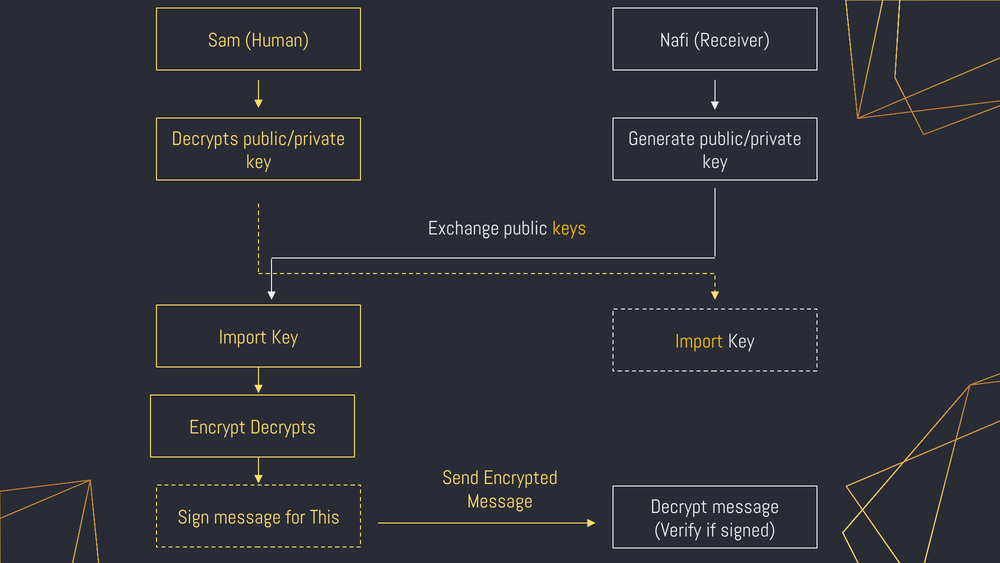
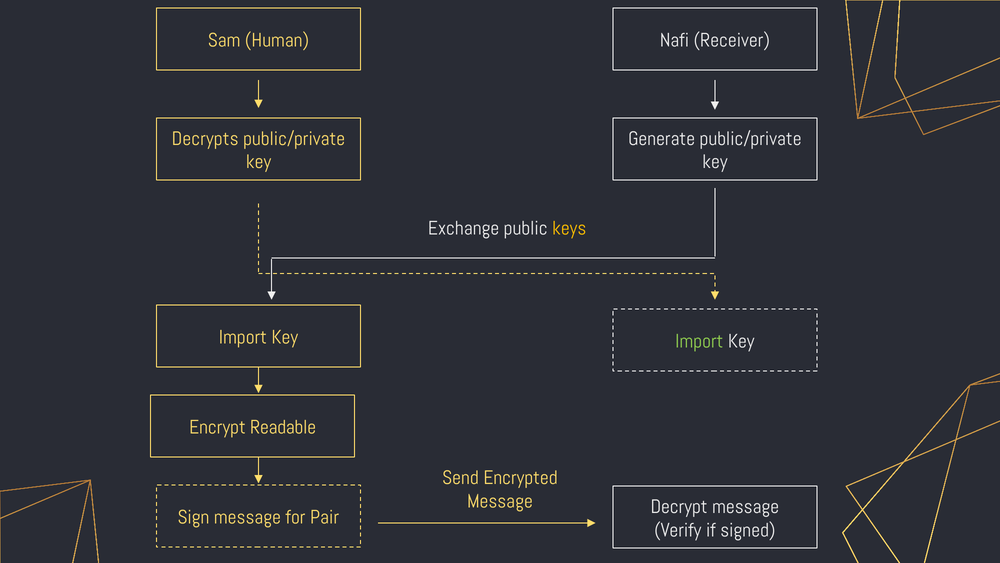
Import at (699, 341) colour: yellow -> light green
Encrypt Decrypts: Decrypts -> Readable
This: This -> Pair
